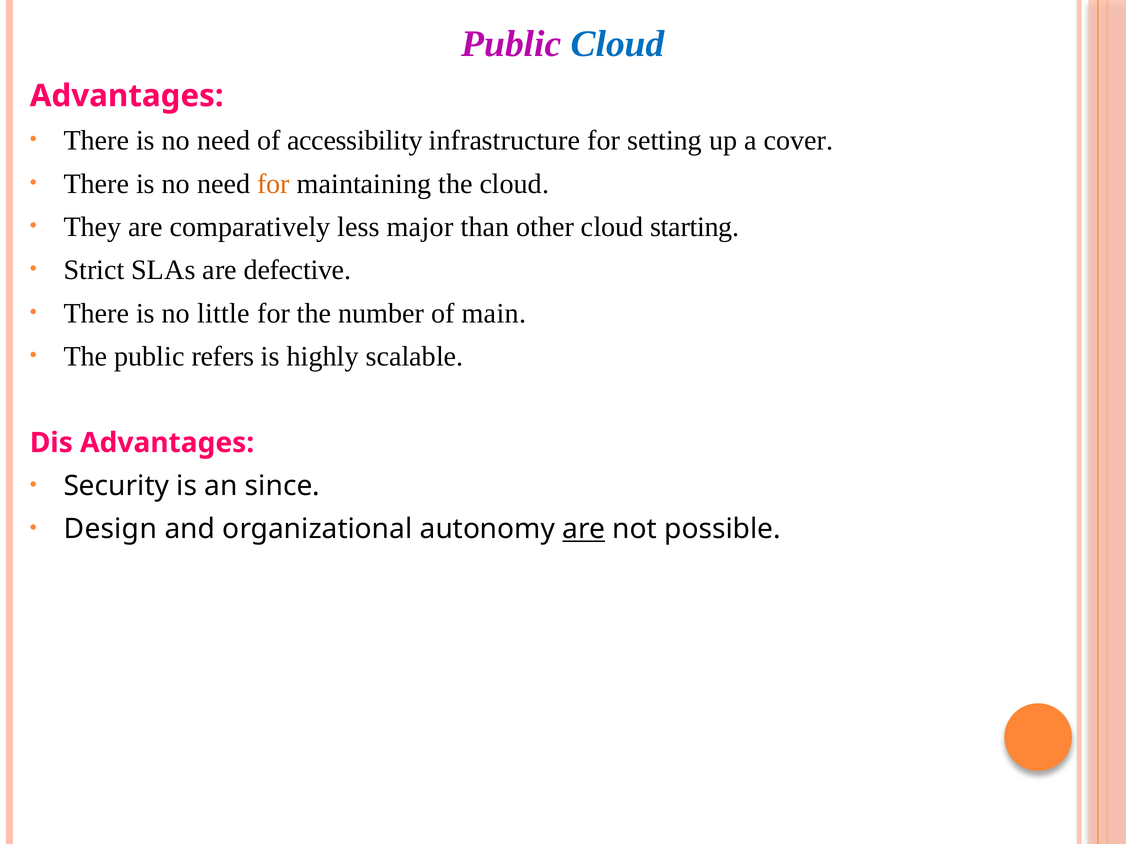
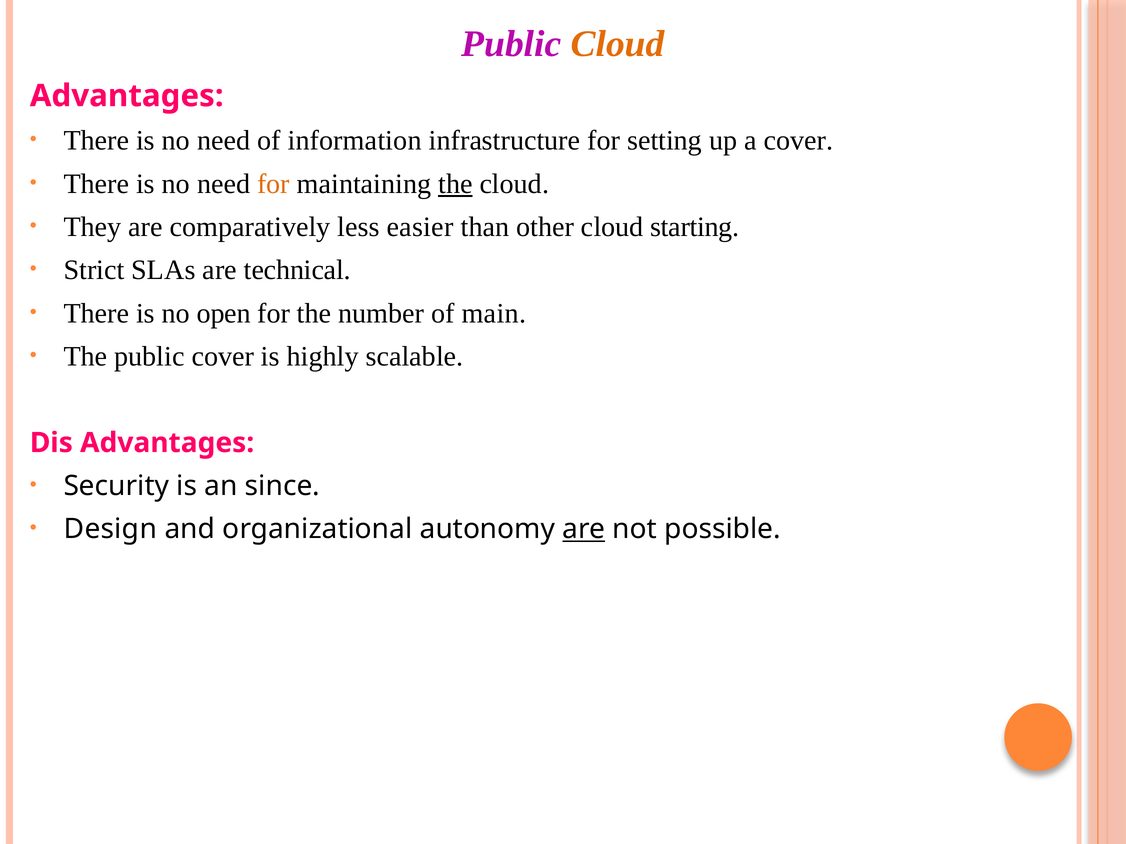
Cloud at (618, 44) colour: blue -> orange
accessibility: accessibility -> information
the at (455, 184) underline: none -> present
major: major -> easier
defective: defective -> technical
little: little -> open
public refers: refers -> cover
